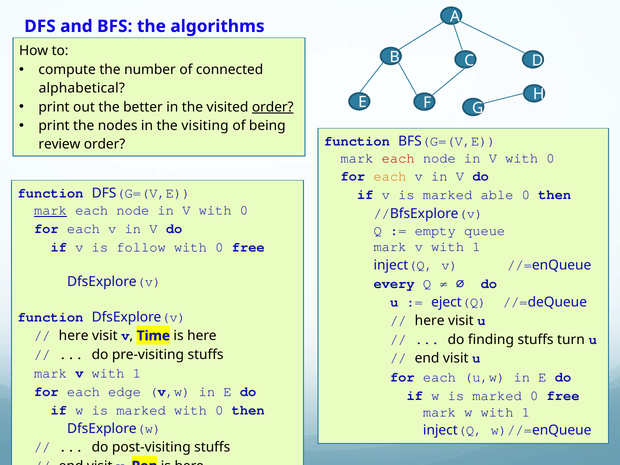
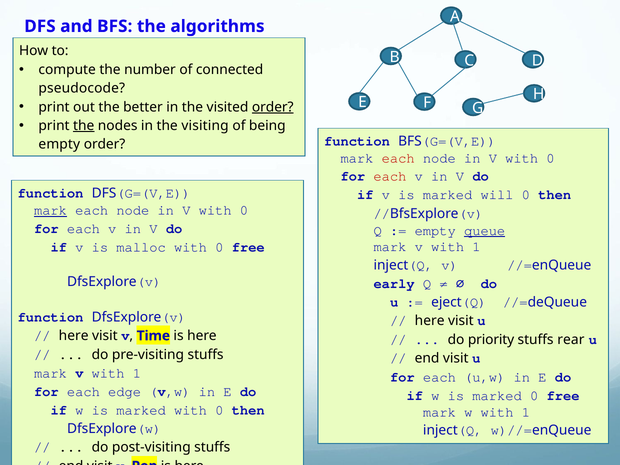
alphabetical: alphabetical -> pseudocode
the at (84, 126) underline: none -> present
review at (59, 144): review -> empty
each at (390, 176) colour: orange -> red
able: able -> will
queue underline: none -> present
follow: follow -> malloc
every: every -> early
finding: finding -> priority
turn: turn -> rear
